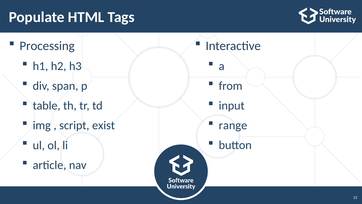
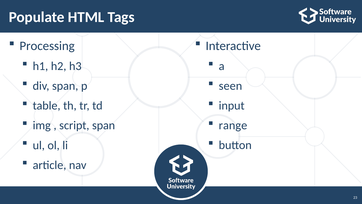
from: from -> seen
script exist: exist -> span
